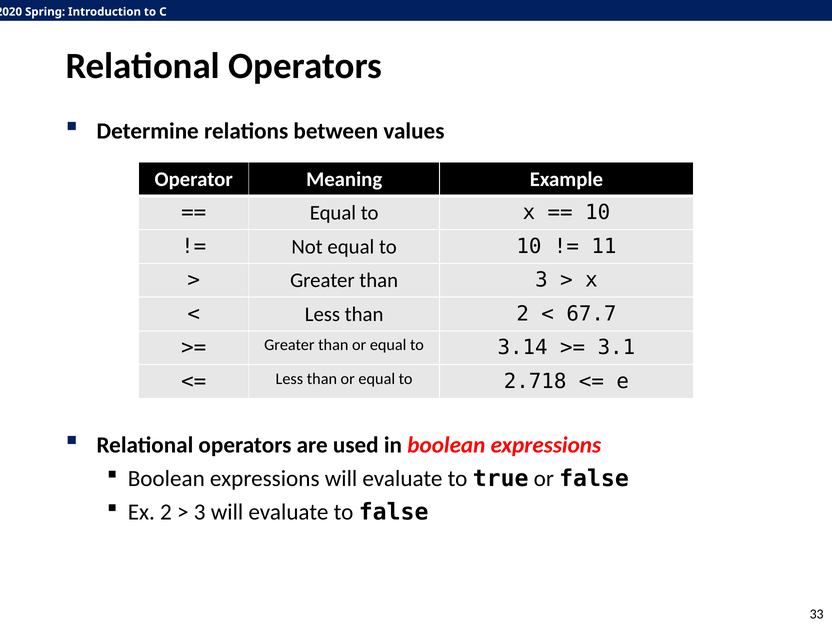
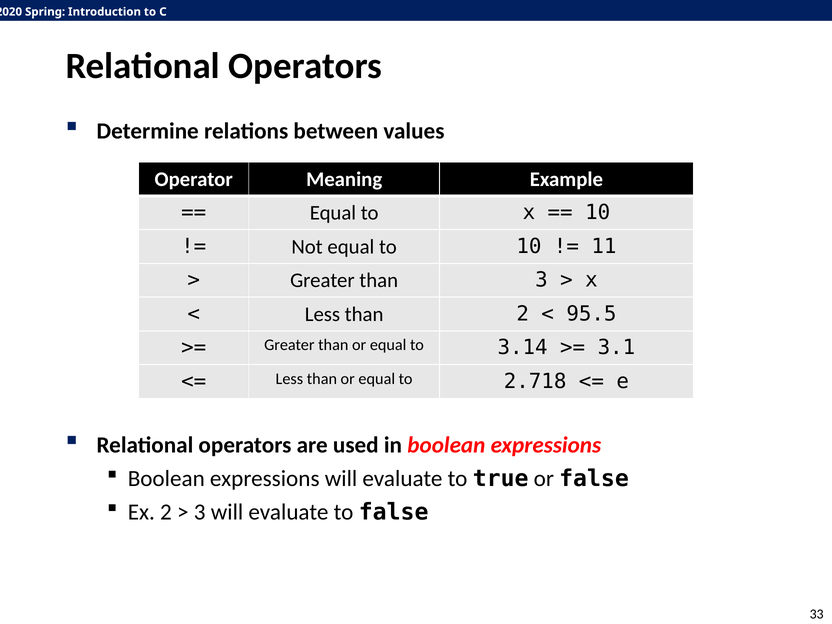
67.7: 67.7 -> 95.5
